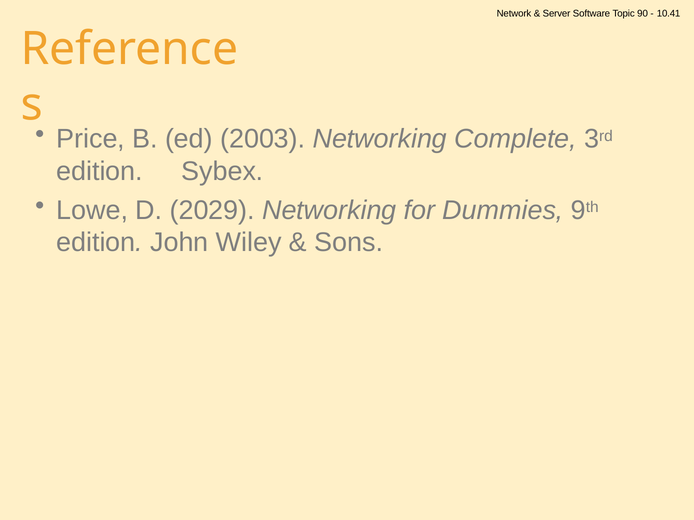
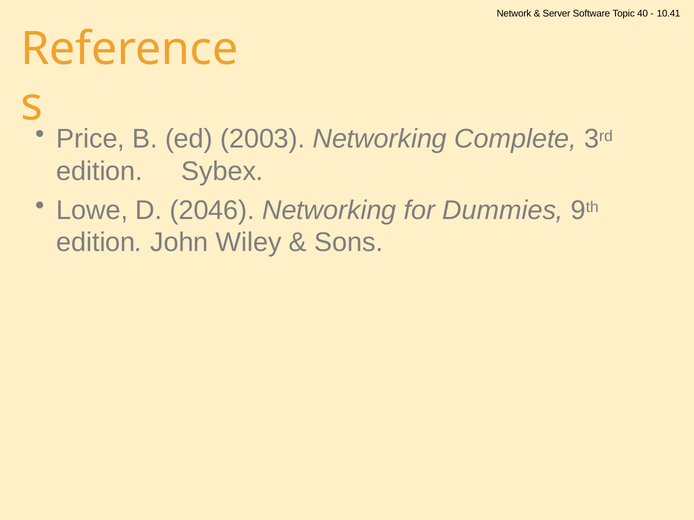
90: 90 -> 40
2029: 2029 -> 2046
